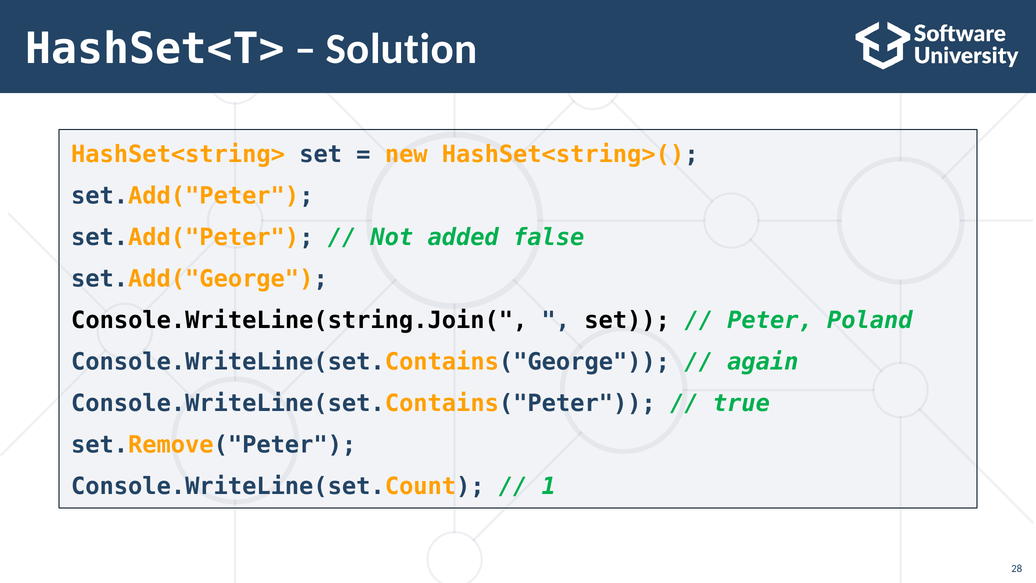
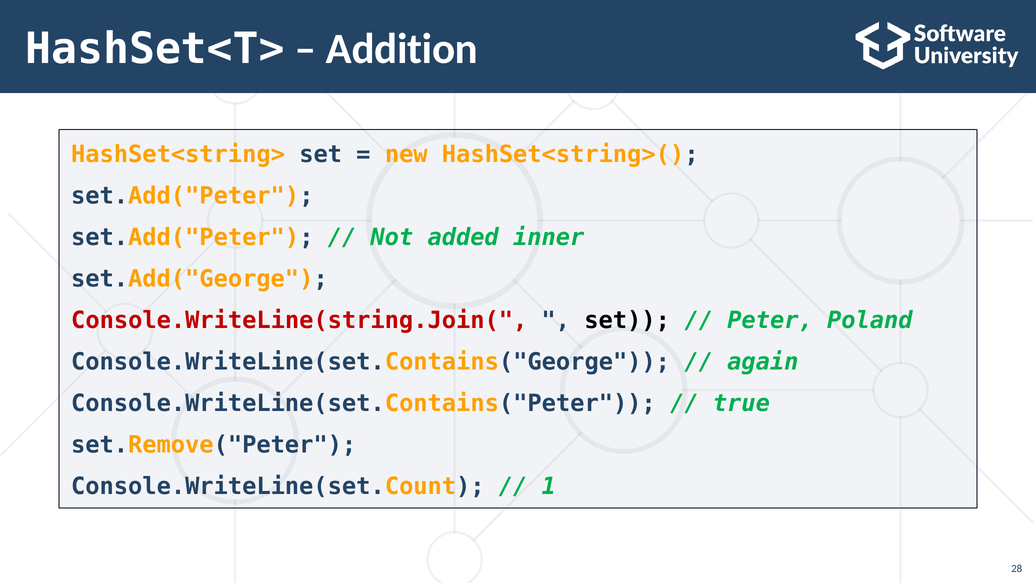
Solution: Solution -> Addition
false: false -> inner
Console.WriteLine(string.Join( colour: black -> red
